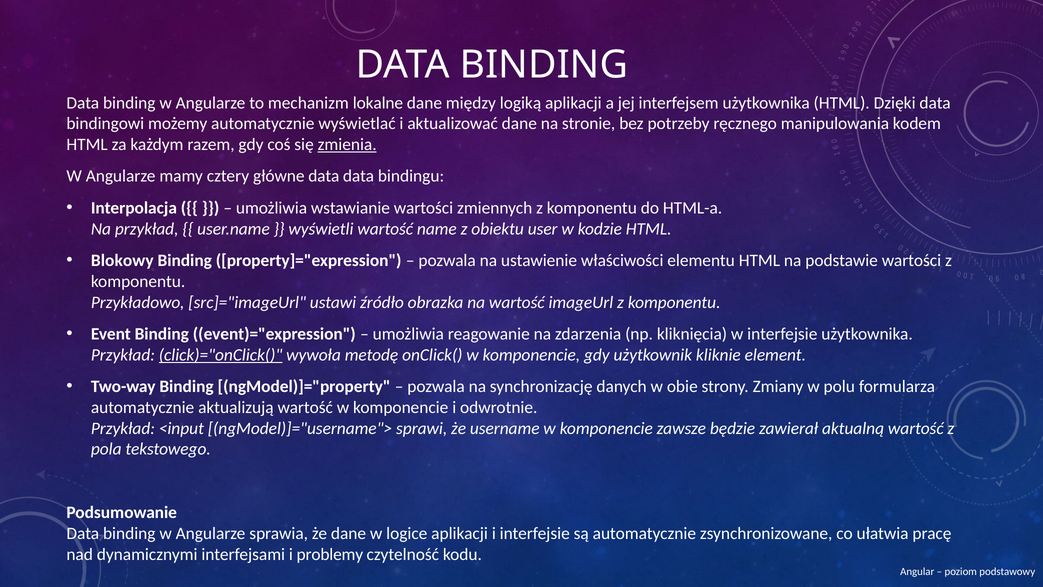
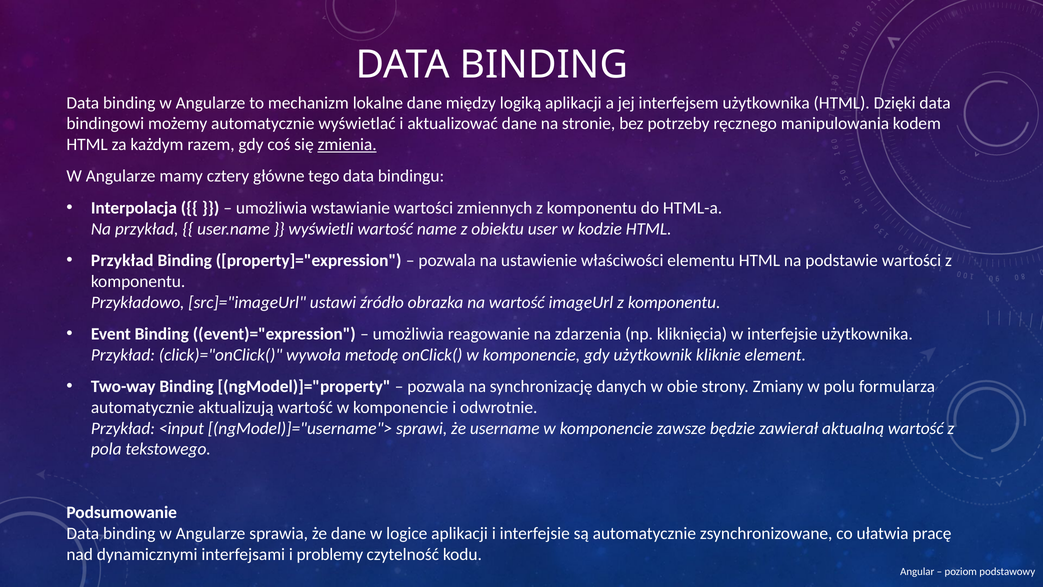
główne data: data -> tego
Blokowy at (122, 260): Blokowy -> Przykład
click)="onClick( underline: present -> none
